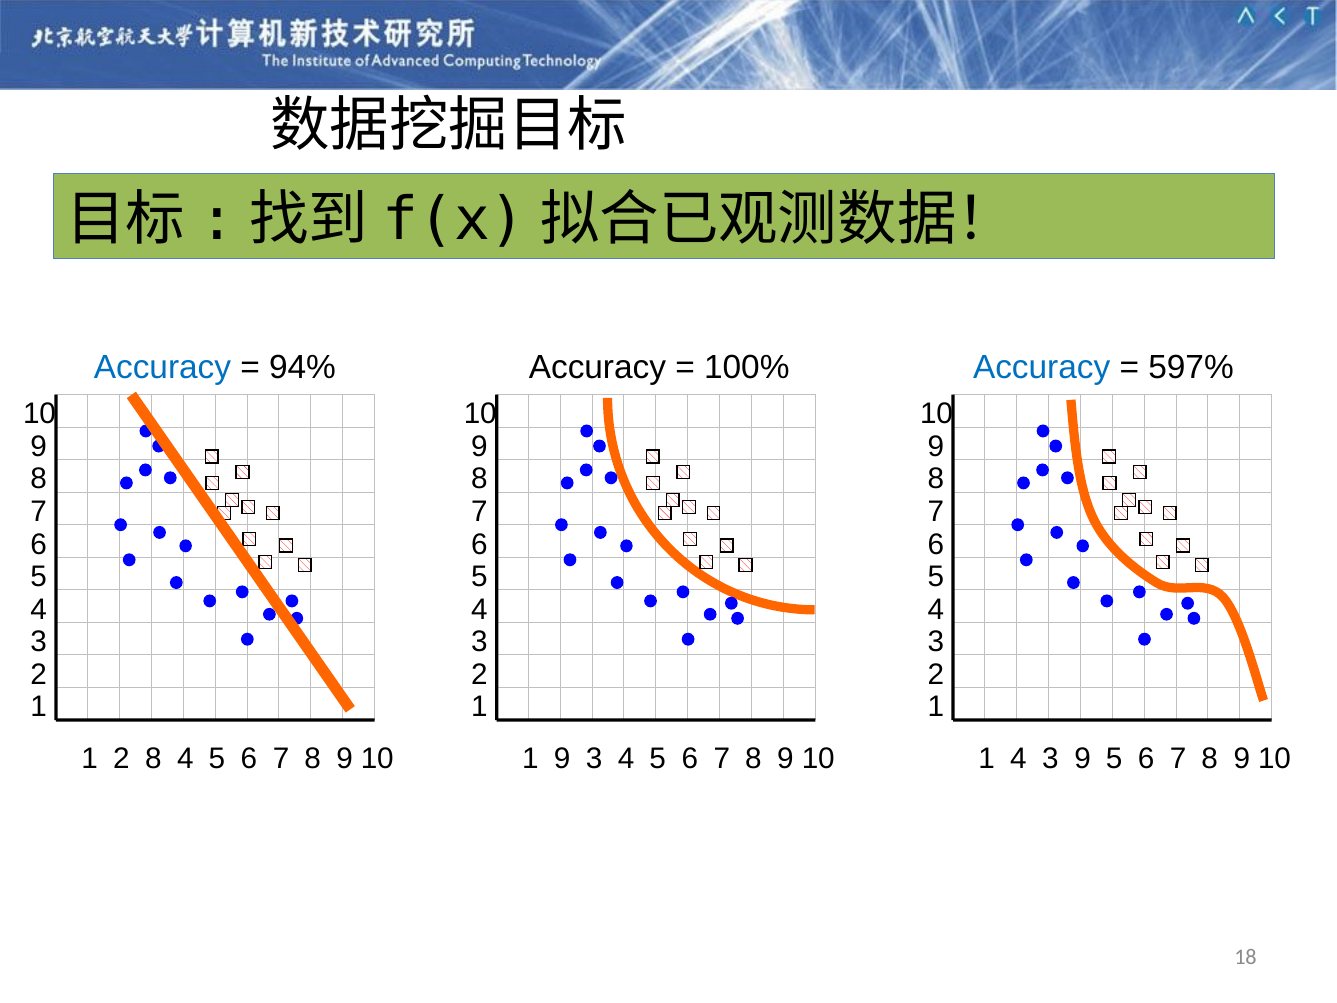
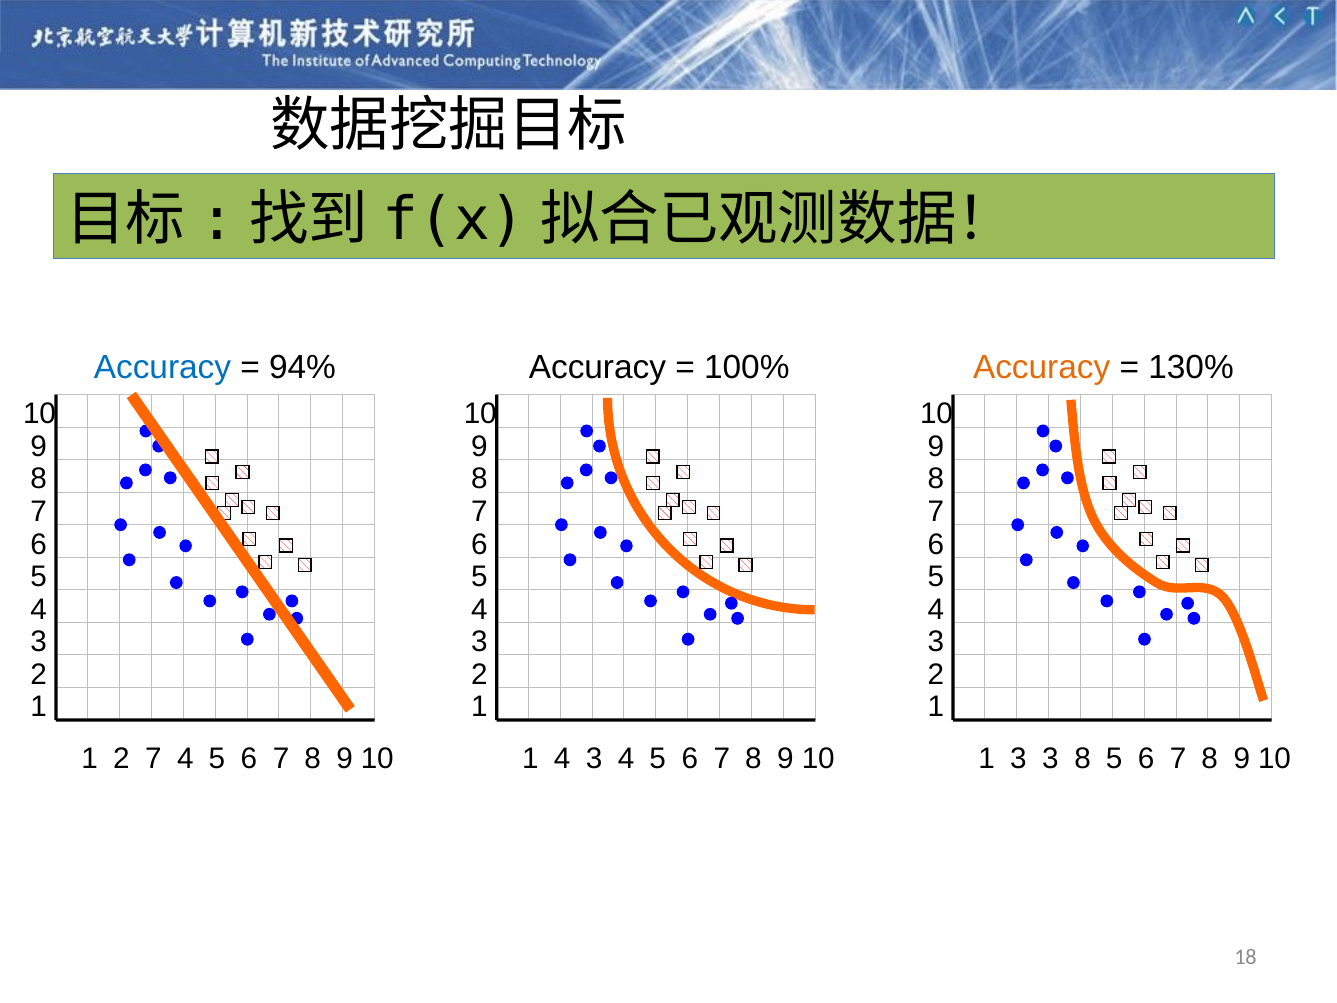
Accuracy at (1042, 367) colour: blue -> orange
597%: 597% -> 130%
2 8: 8 -> 7
1 9: 9 -> 4
1 4: 4 -> 3
3 9: 9 -> 8
